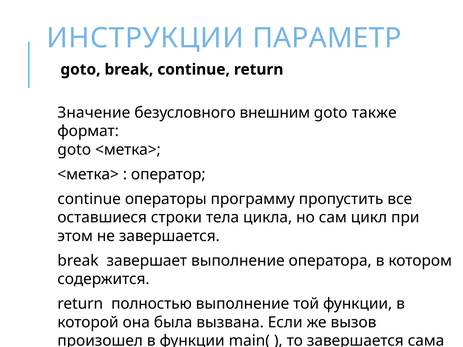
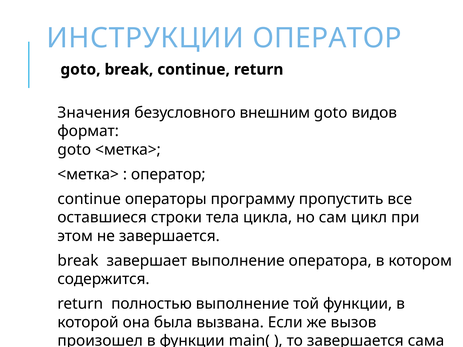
ИНСТРУКЦИИ ПАРАМЕТР: ПАРАМЕТР -> ОПЕРАТОР
Значение: Значение -> Значения
также: также -> видов
